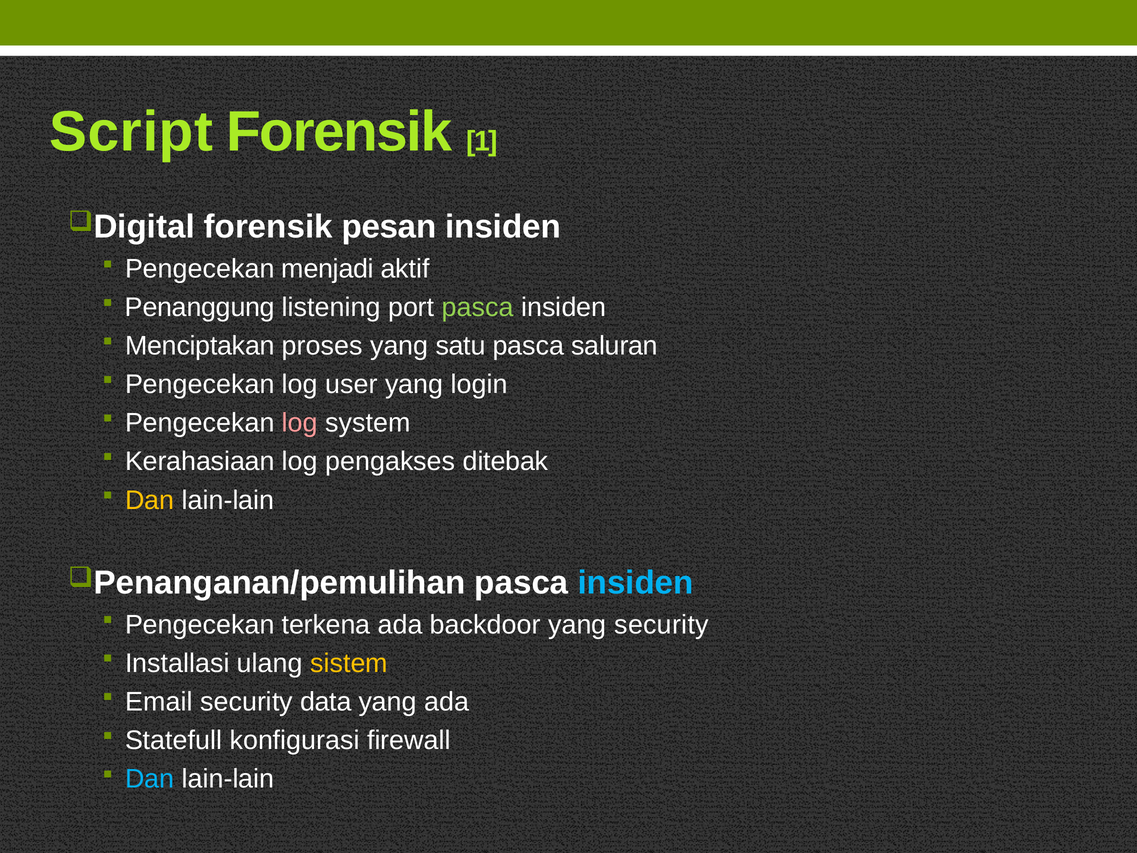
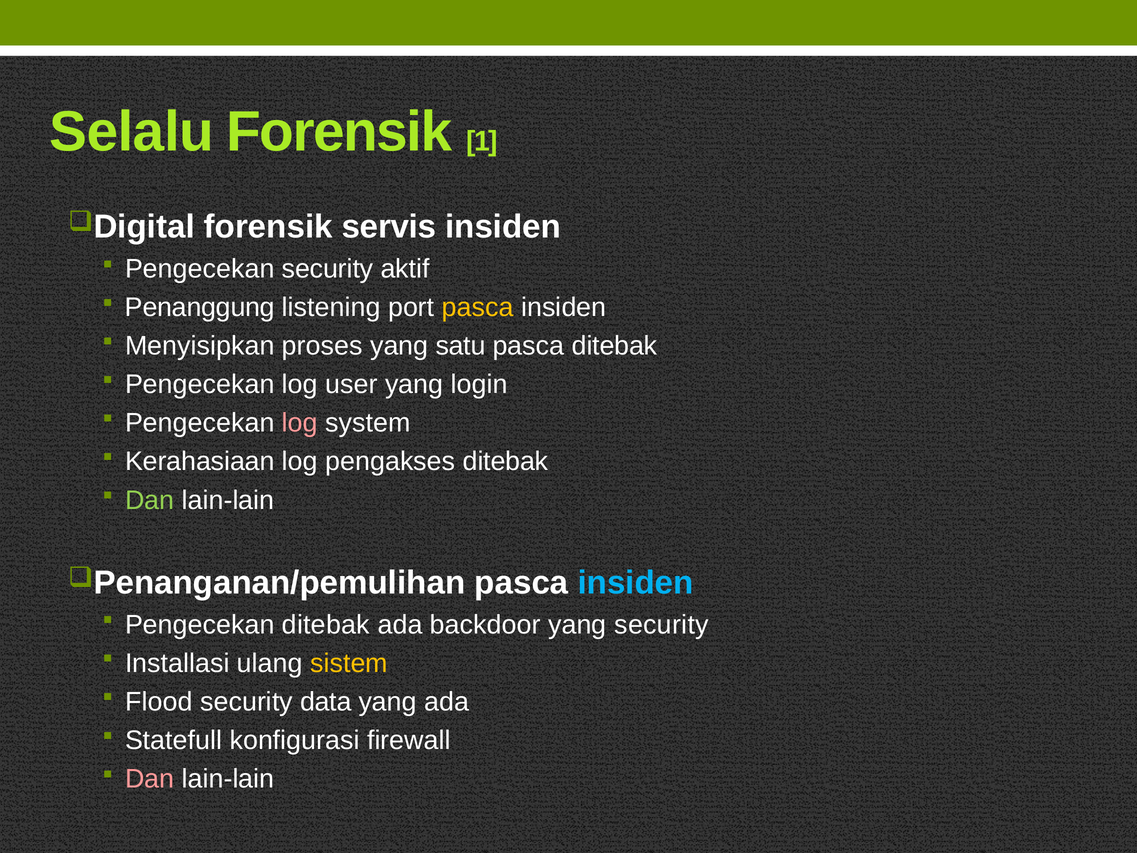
Script: Script -> Selalu
pesan: pesan -> servis
Pengecekan menjadi: menjadi -> security
pasca at (478, 307) colour: light green -> yellow
Menciptakan: Menciptakan -> Menyisipkan
pasca saluran: saluran -> ditebak
Dan at (150, 500) colour: yellow -> light green
Pengecekan terkena: terkena -> ditebak
Email: Email -> Flood
Dan at (150, 779) colour: light blue -> pink
